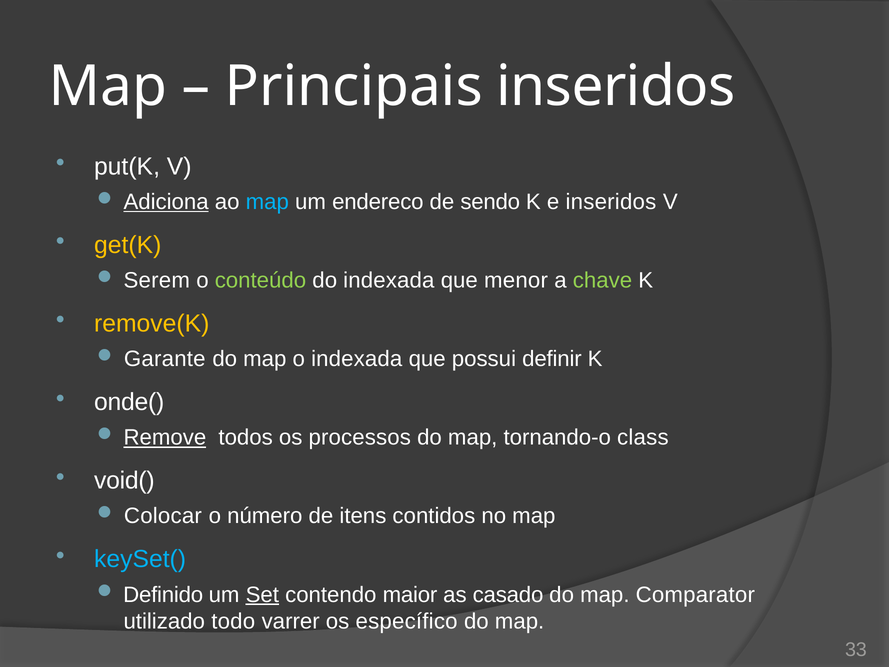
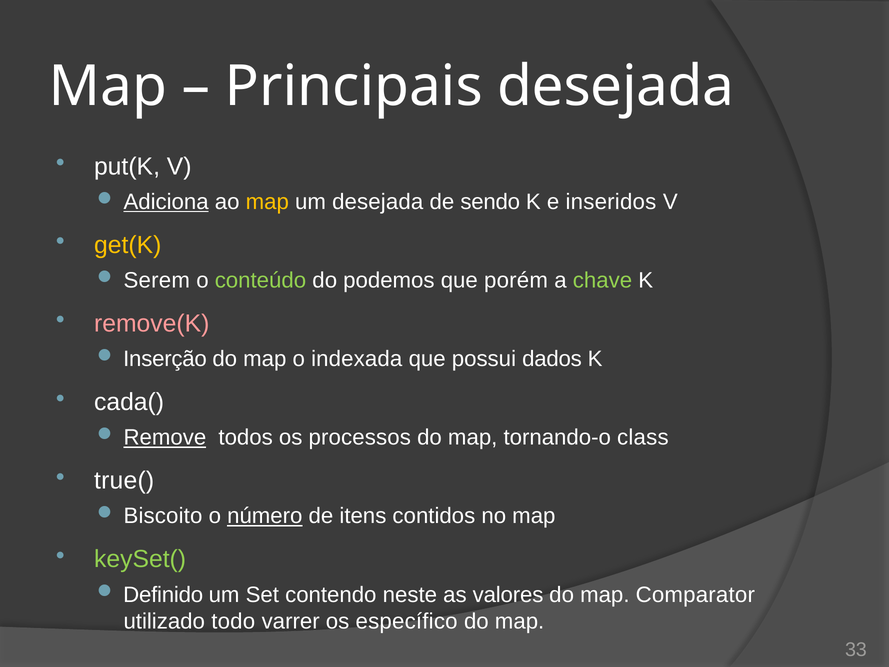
Principais inseridos: inseridos -> desejada
map at (267, 202) colour: light blue -> yellow
um endereco: endereco -> desejada
do indexada: indexada -> podemos
menor: menor -> porém
remove(K colour: yellow -> pink
Garante: Garante -> Inserção
definir: definir -> dados
onde(: onde( -> cada(
void(: void( -> true(
Colocar: Colocar -> Biscoito
número underline: none -> present
keySet( colour: light blue -> light green
Set underline: present -> none
maior: maior -> neste
casado: casado -> valores
